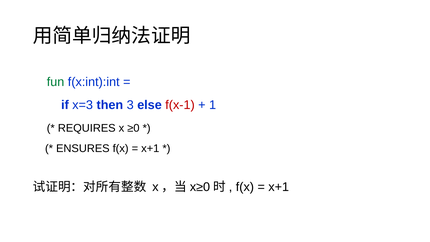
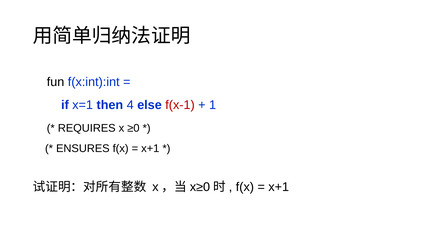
fun colour: green -> black
x=3: x=3 -> x=1
3: 3 -> 4
